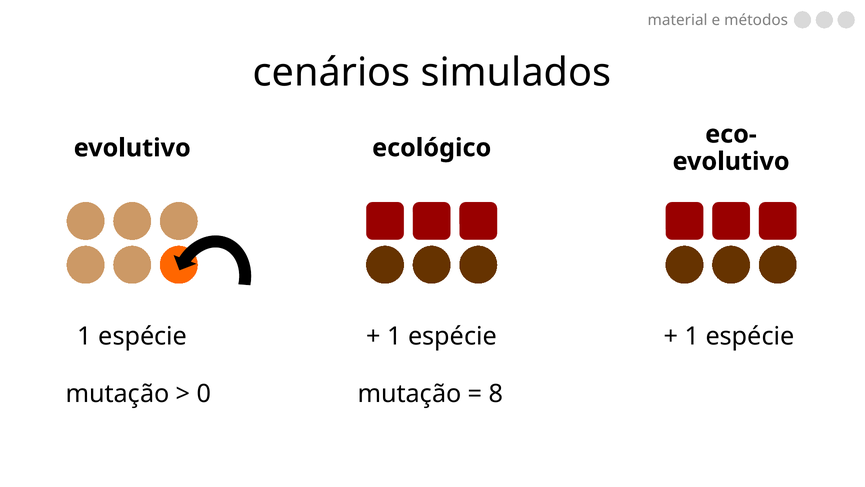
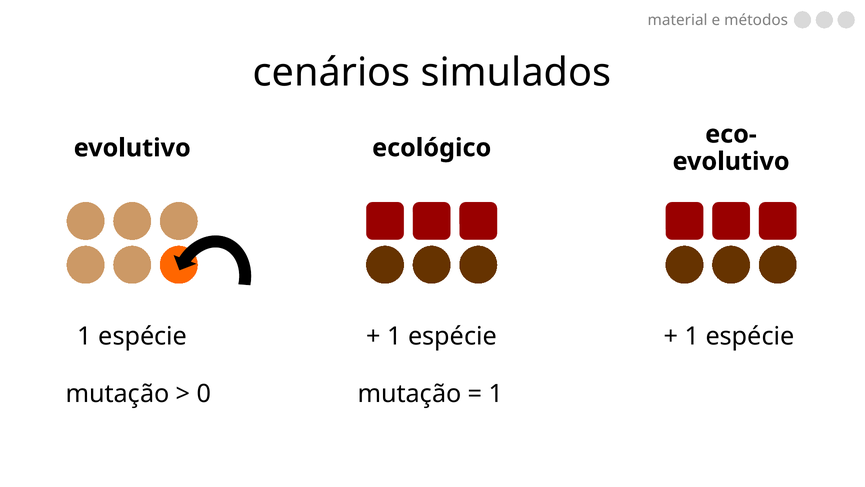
8 at (496, 394): 8 -> 1
